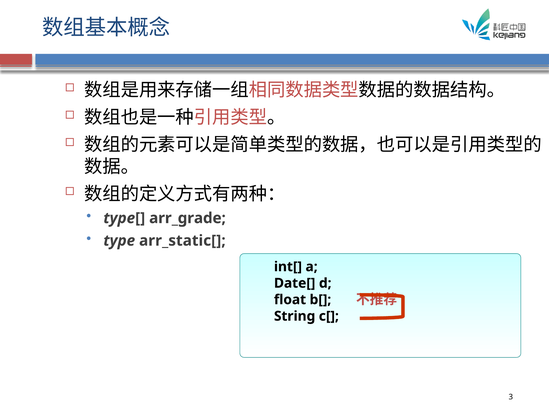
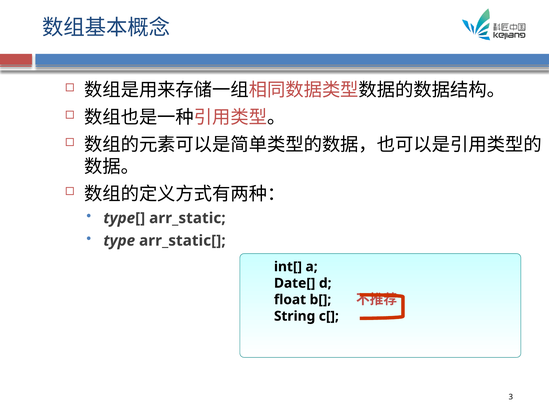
arr_grade: arr_grade -> arr_static
